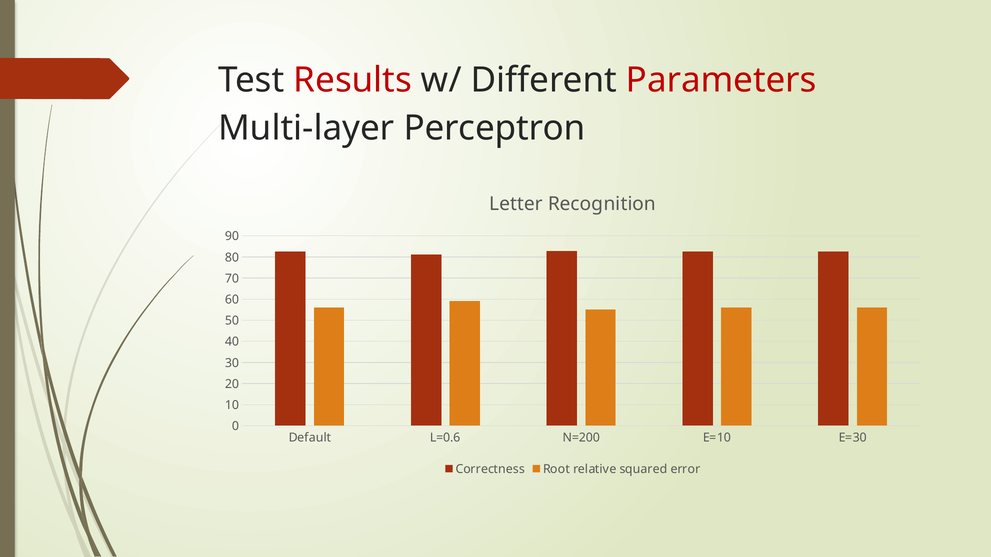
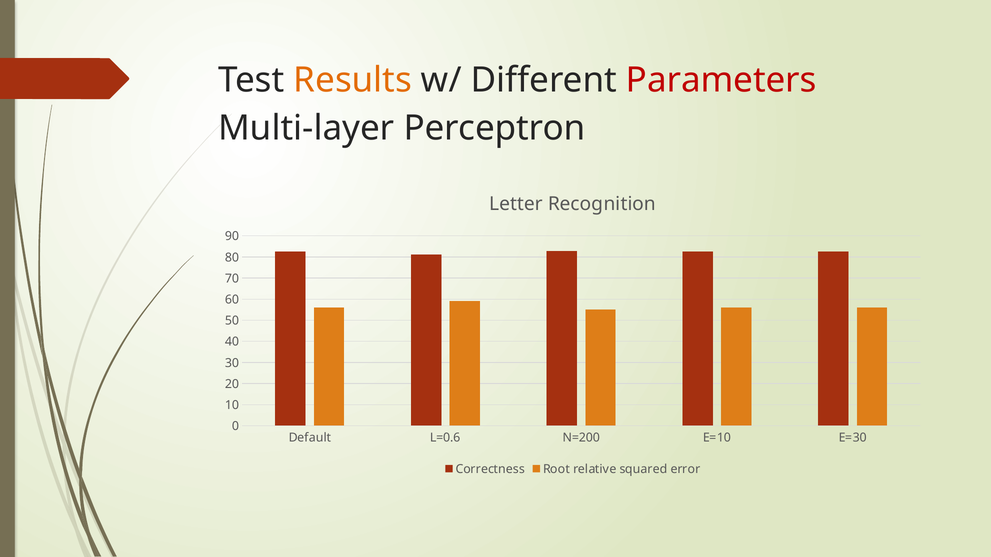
Results colour: red -> orange
